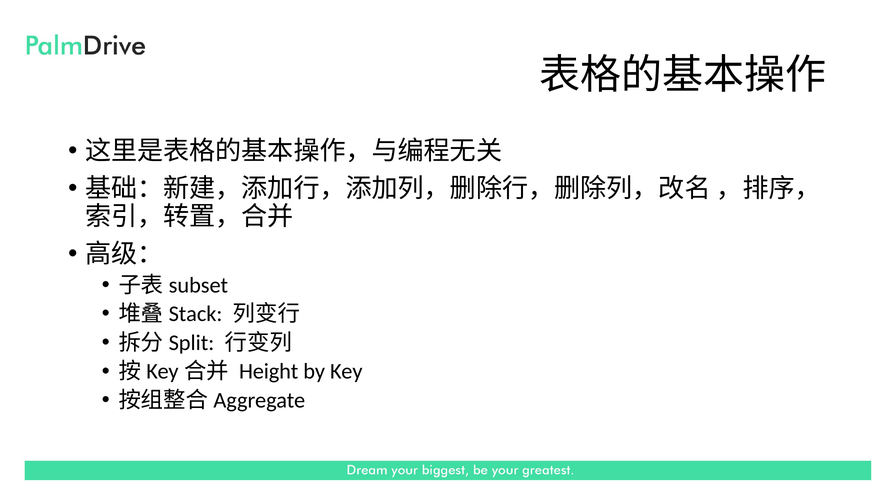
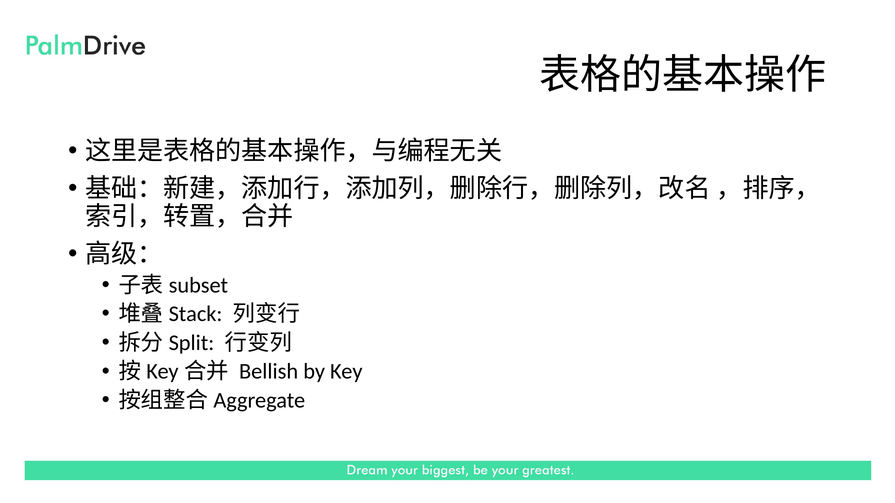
Height: Height -> Bellish
